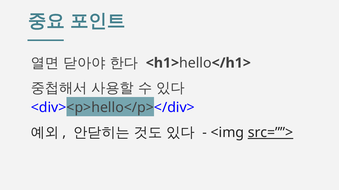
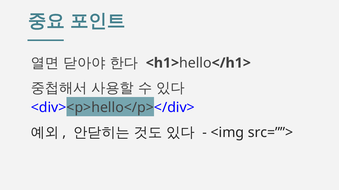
src=””> underline: present -> none
